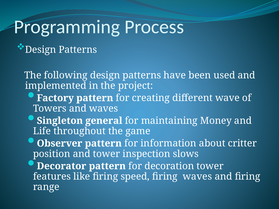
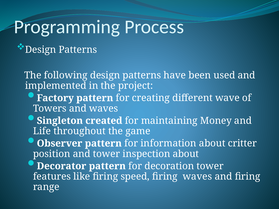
general: general -> created
inspection slows: slows -> about
